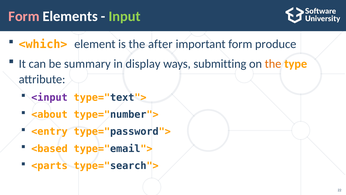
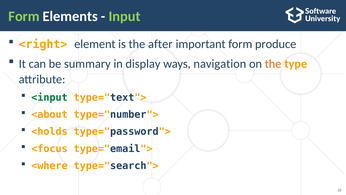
Form at (24, 16) colour: pink -> light green
<which>: <which> -> <right>
submitting: submitting -> navigation
<input colour: purple -> green
<entry: <entry -> <holds
<based: <based -> <focus
<parts: <parts -> <where
